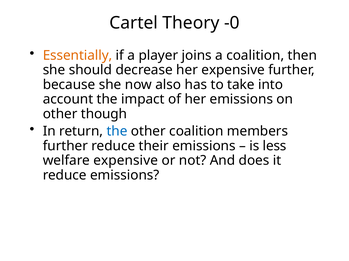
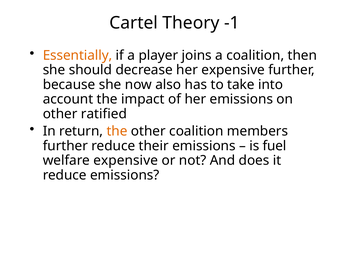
-0: -0 -> -1
though: though -> ratified
the at (117, 132) colour: blue -> orange
less: less -> fuel
